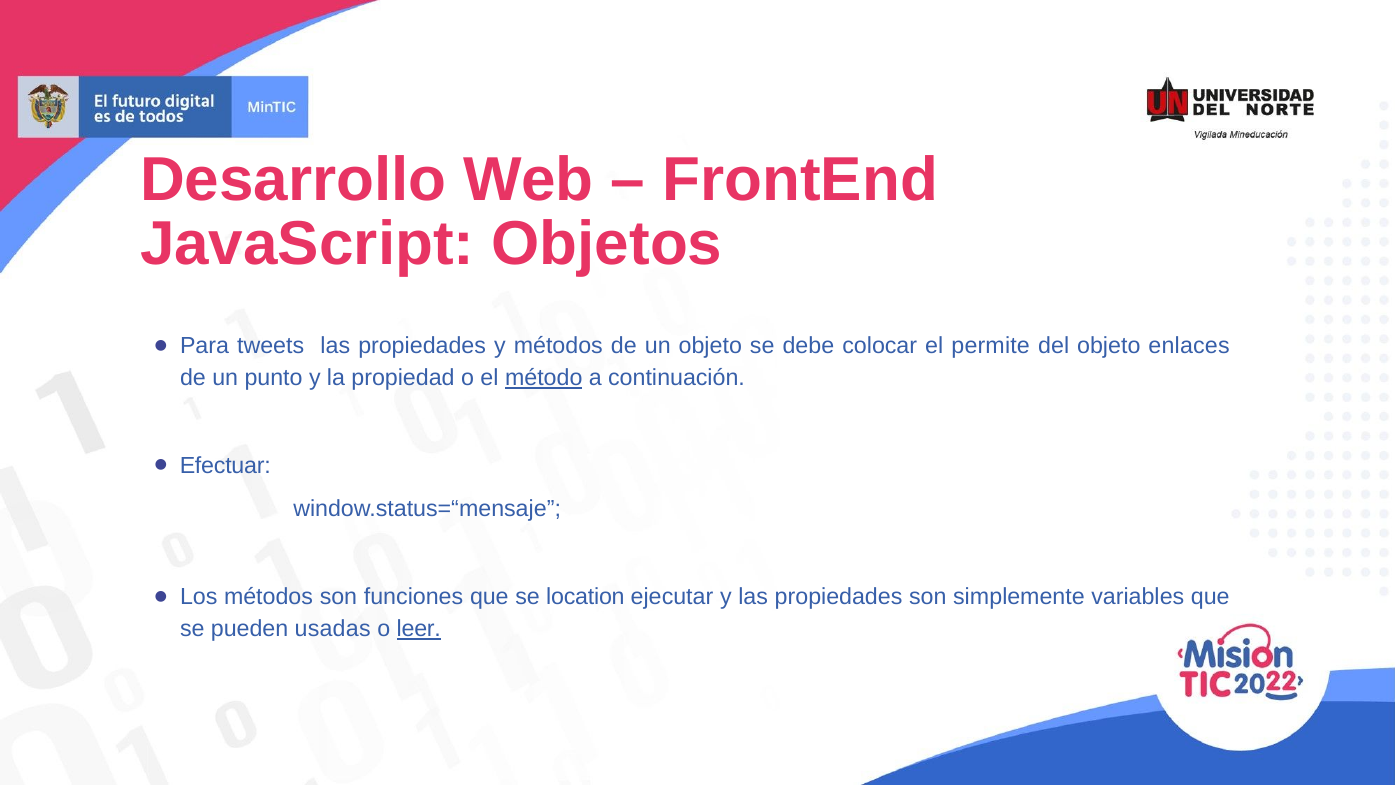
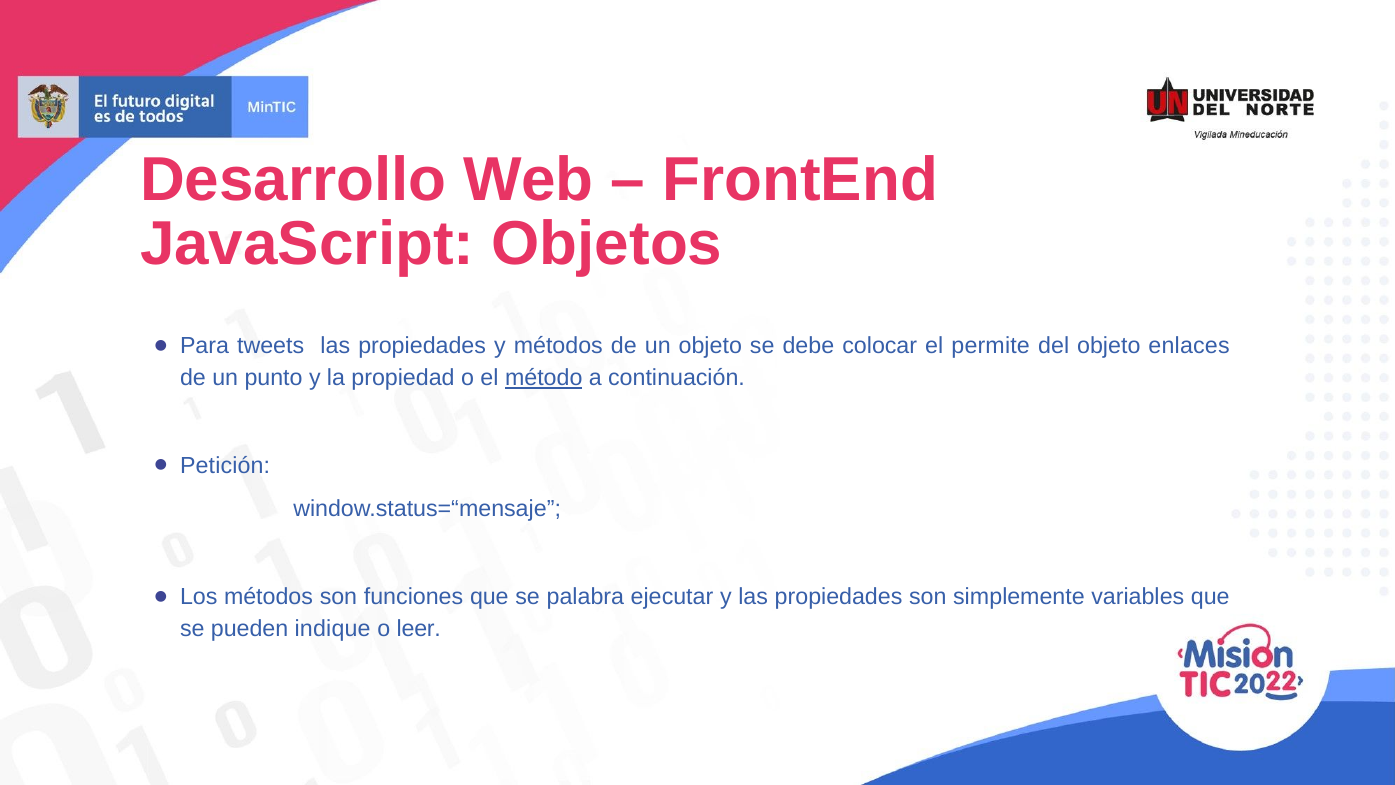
Efectuar: Efectuar -> Petición
location: location -> palabra
usadas: usadas -> indique
leer underline: present -> none
